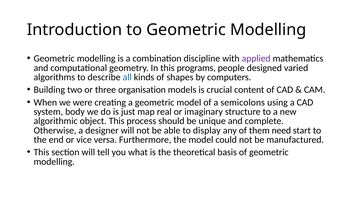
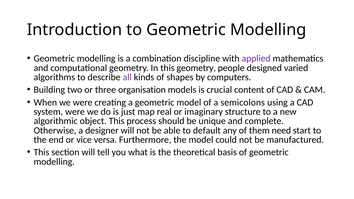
this programs: programs -> geometry
all colour: blue -> purple
system body: body -> were
display: display -> default
